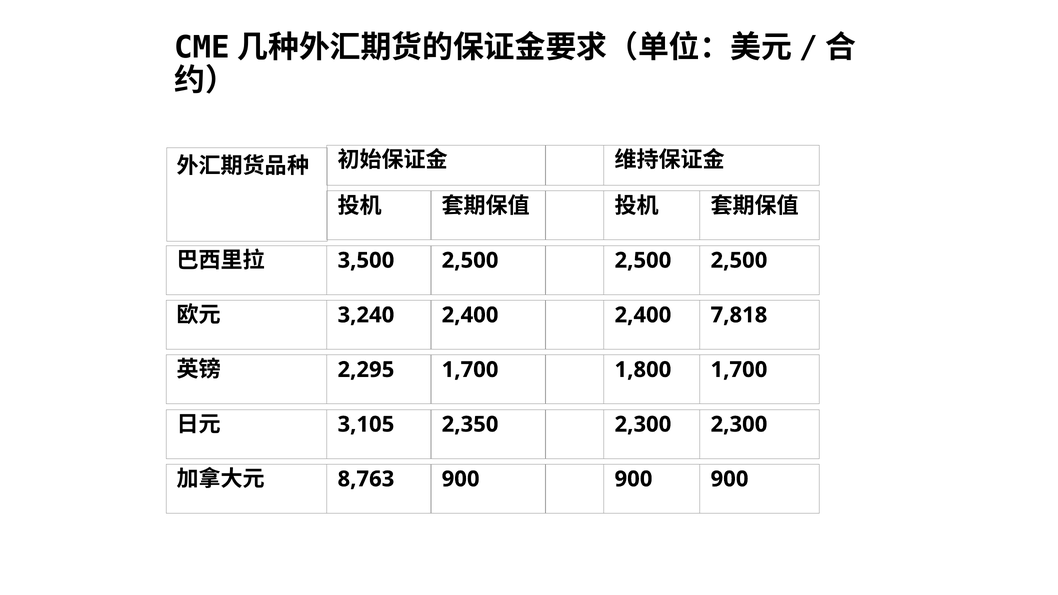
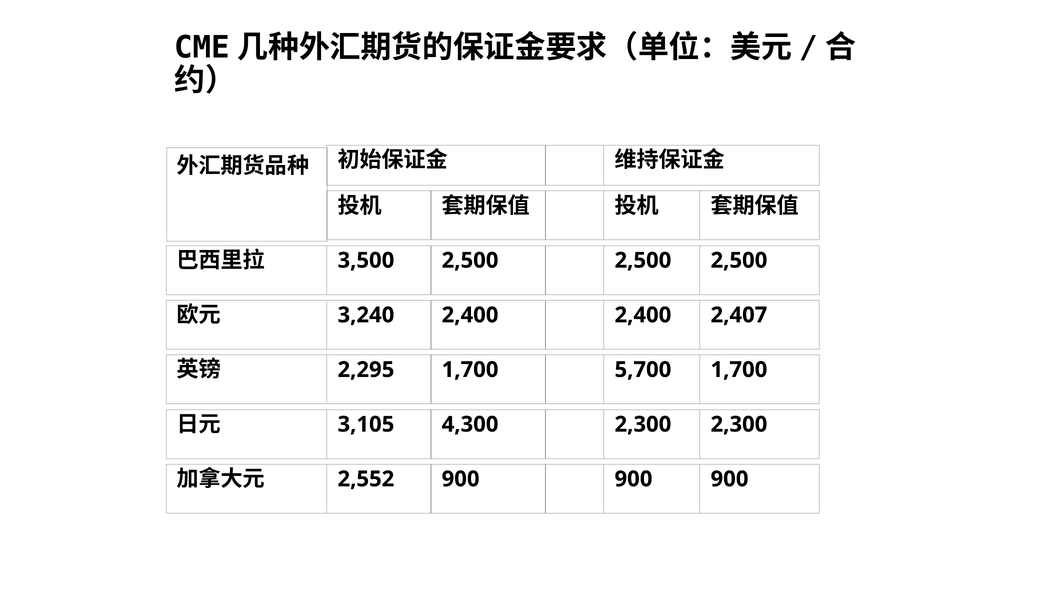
7,818: 7,818 -> 2,407
1,800: 1,800 -> 5,700
2,350: 2,350 -> 4,300
8,763: 8,763 -> 2,552
